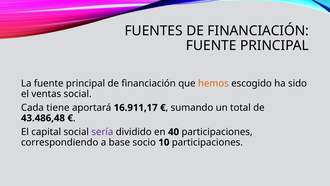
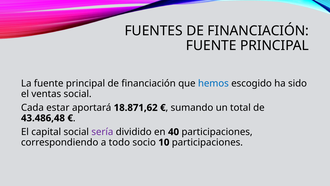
hemos colour: orange -> blue
tiene: tiene -> estar
16.911,17: 16.911,17 -> 18.871,62
base: base -> todo
